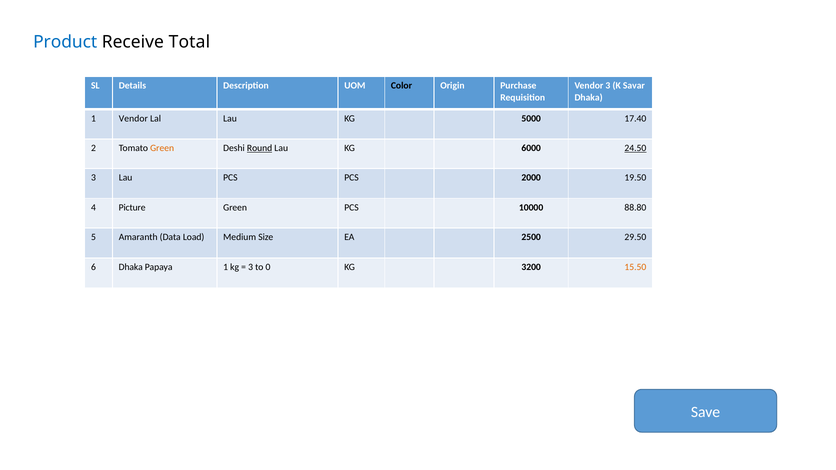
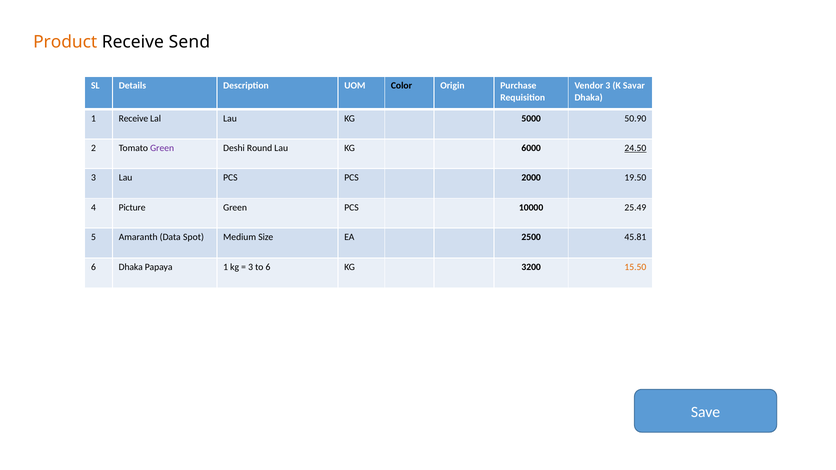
Product colour: blue -> orange
Total: Total -> Send
1 Vendor: Vendor -> Receive
17.40: 17.40 -> 50.90
Green at (162, 148) colour: orange -> purple
Round underline: present -> none
88.80: 88.80 -> 25.49
Load: Load -> Spot
29.50: 29.50 -> 45.81
to 0: 0 -> 6
